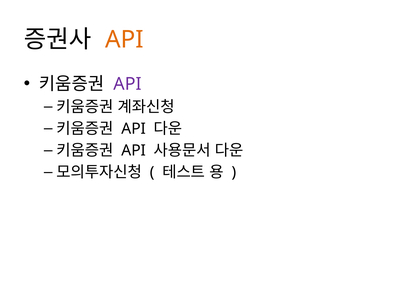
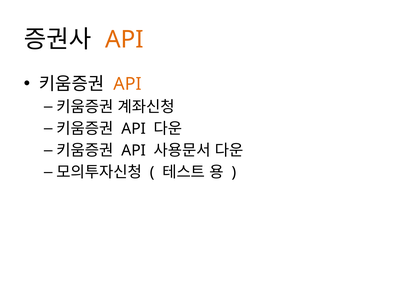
API at (128, 84) colour: purple -> orange
